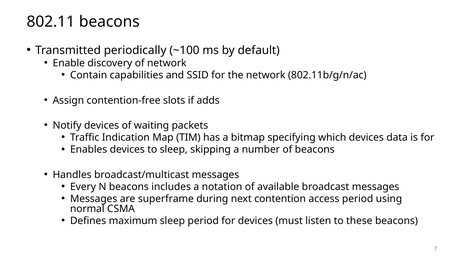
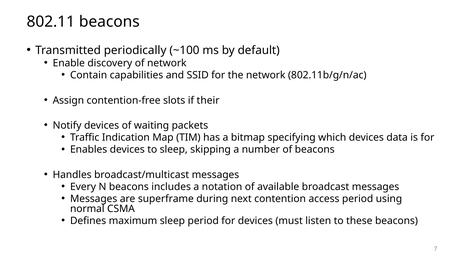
adds: adds -> their
